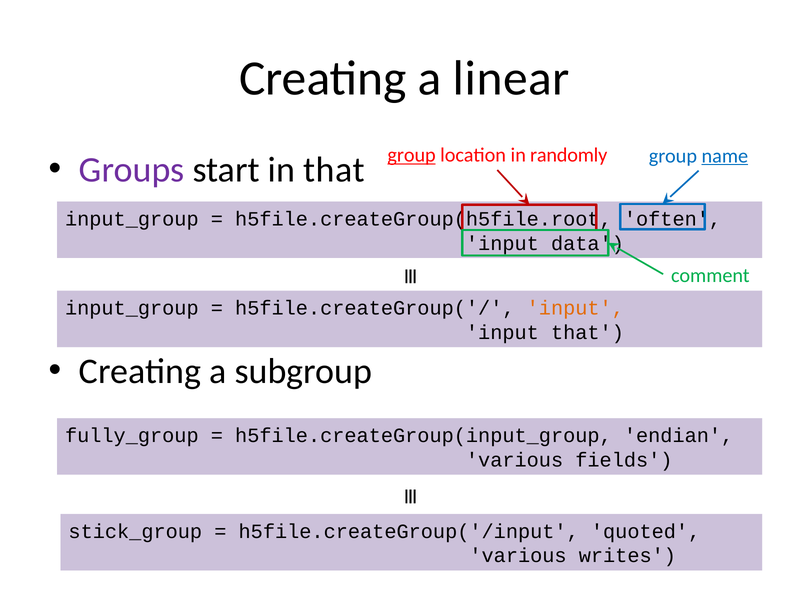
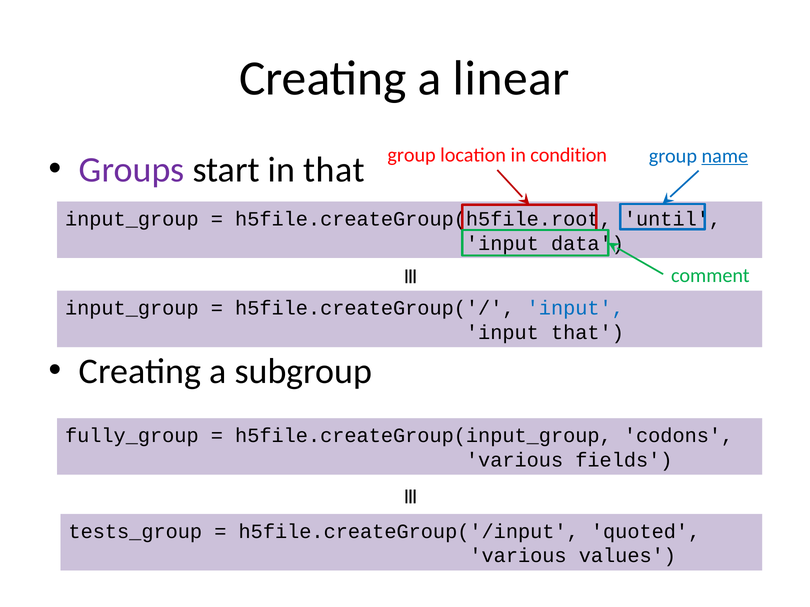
group at (412, 155) underline: present -> none
randomly: randomly -> condition
often: often -> until
input at (575, 309) colour: orange -> blue
endian: endian -> codons
stick_group: stick_group -> tests_group
writes: writes -> values
